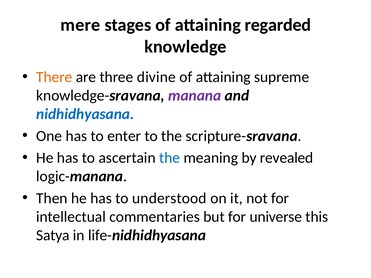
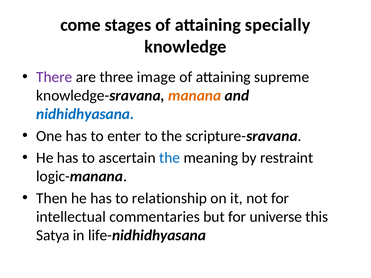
mere: mere -> come
regarded: regarded -> specially
There colour: orange -> purple
divine: divine -> image
manana colour: purple -> orange
revealed: revealed -> restraint
understood: understood -> relationship
